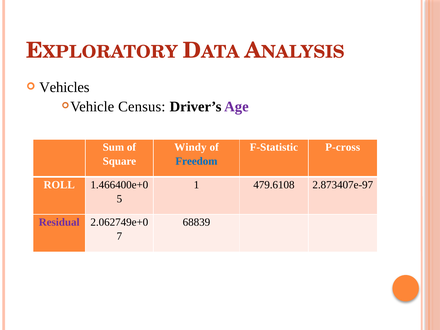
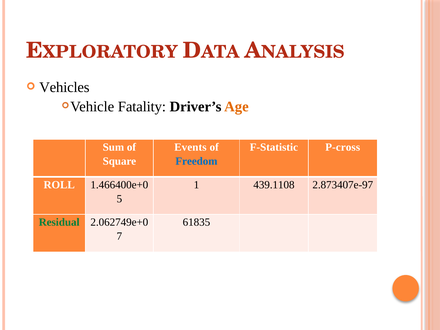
Census: Census -> Fatality
Age colour: purple -> orange
Windy: Windy -> Events
479.6108: 479.6108 -> 439.1108
Residual colour: purple -> green
68839: 68839 -> 61835
